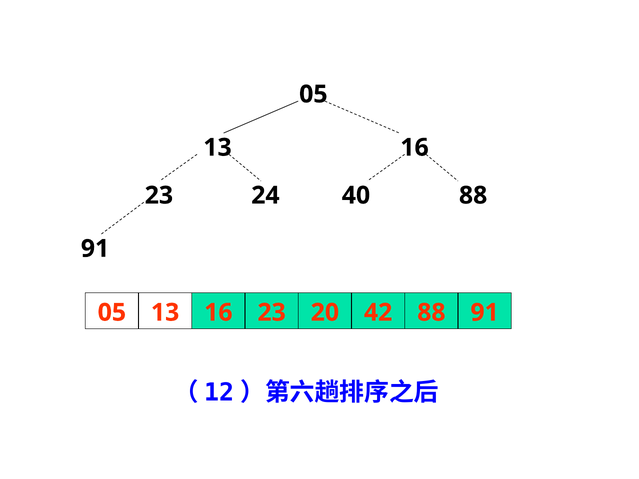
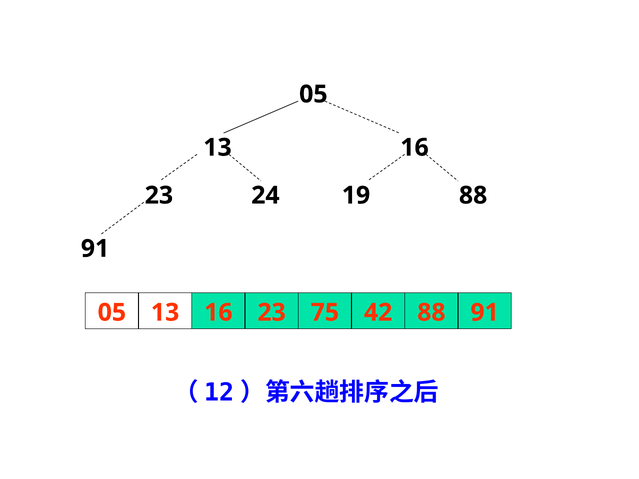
40: 40 -> 19
20: 20 -> 75
